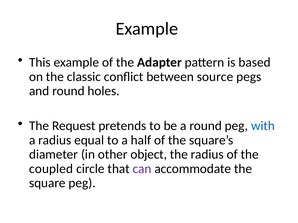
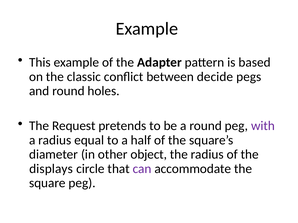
source: source -> decide
with colour: blue -> purple
coupled: coupled -> displays
